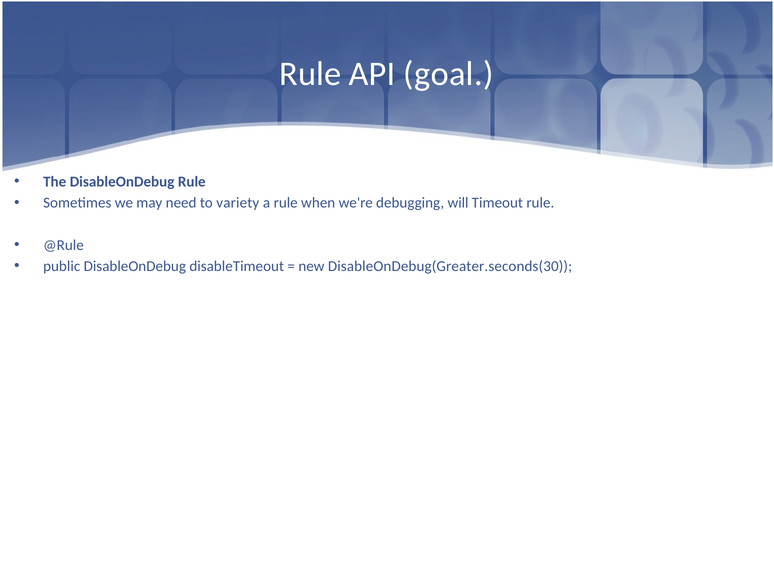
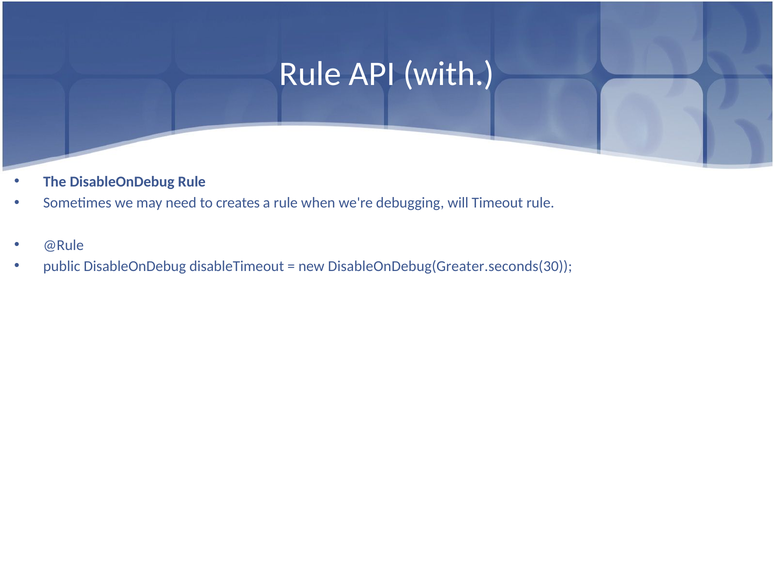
goal: goal -> with
variety: variety -> creates
